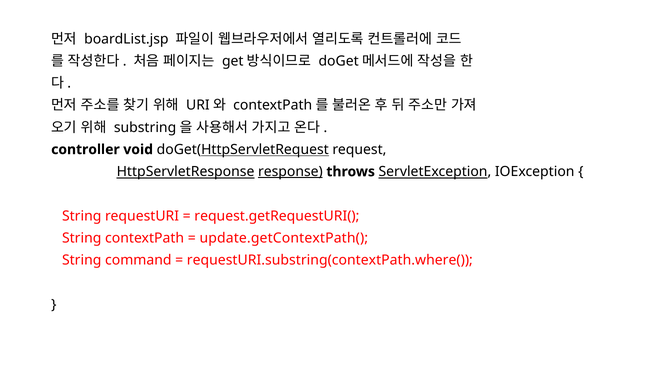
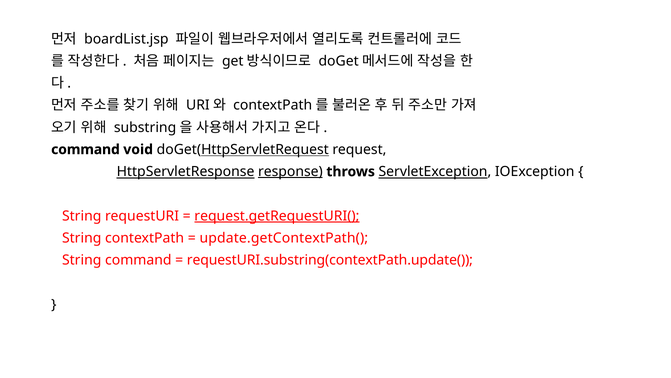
controller at (85, 149): controller -> command
request.getRequestURI( underline: none -> present
requestURI.substring(contextPath.where(: requestURI.substring(contextPath.where( -> requestURI.substring(contextPath.update(
